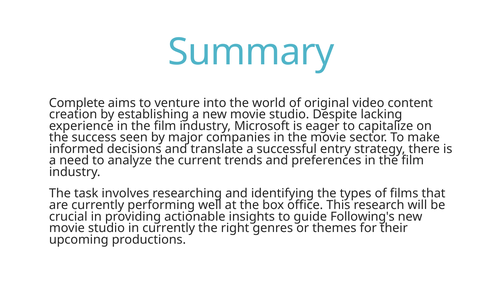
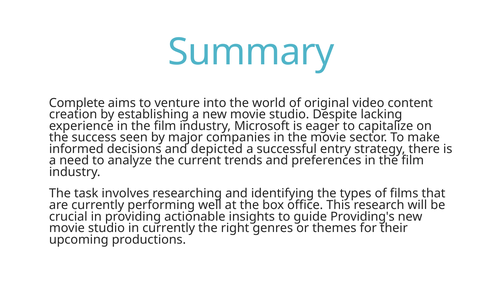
translate: translate -> depicted
Following's: Following's -> Providing's
